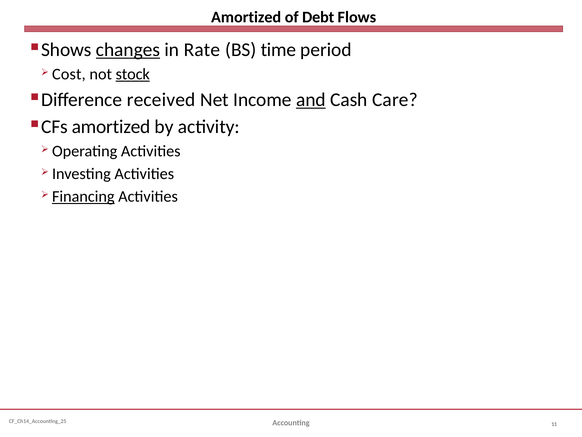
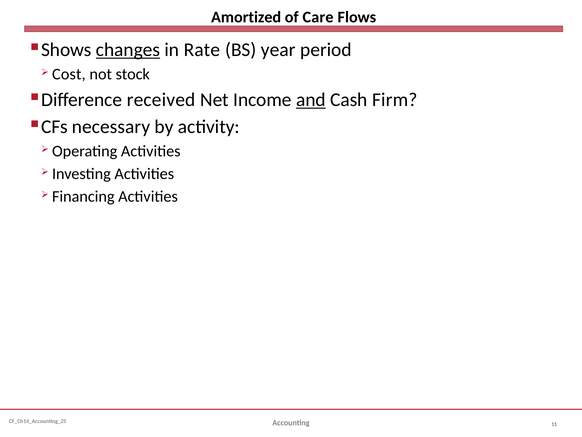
Debt: Debt -> Care
time: time -> year
stock underline: present -> none
Care: Care -> Firm
amortized at (111, 127): amortized -> necessary
Financing underline: present -> none
